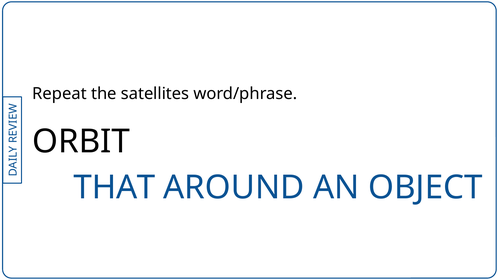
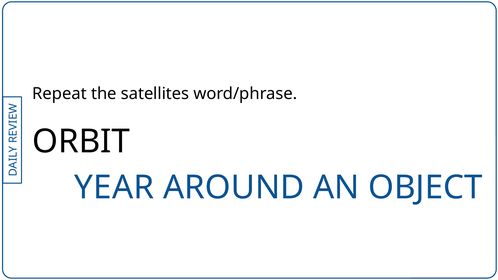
THAT: THAT -> YEAR
